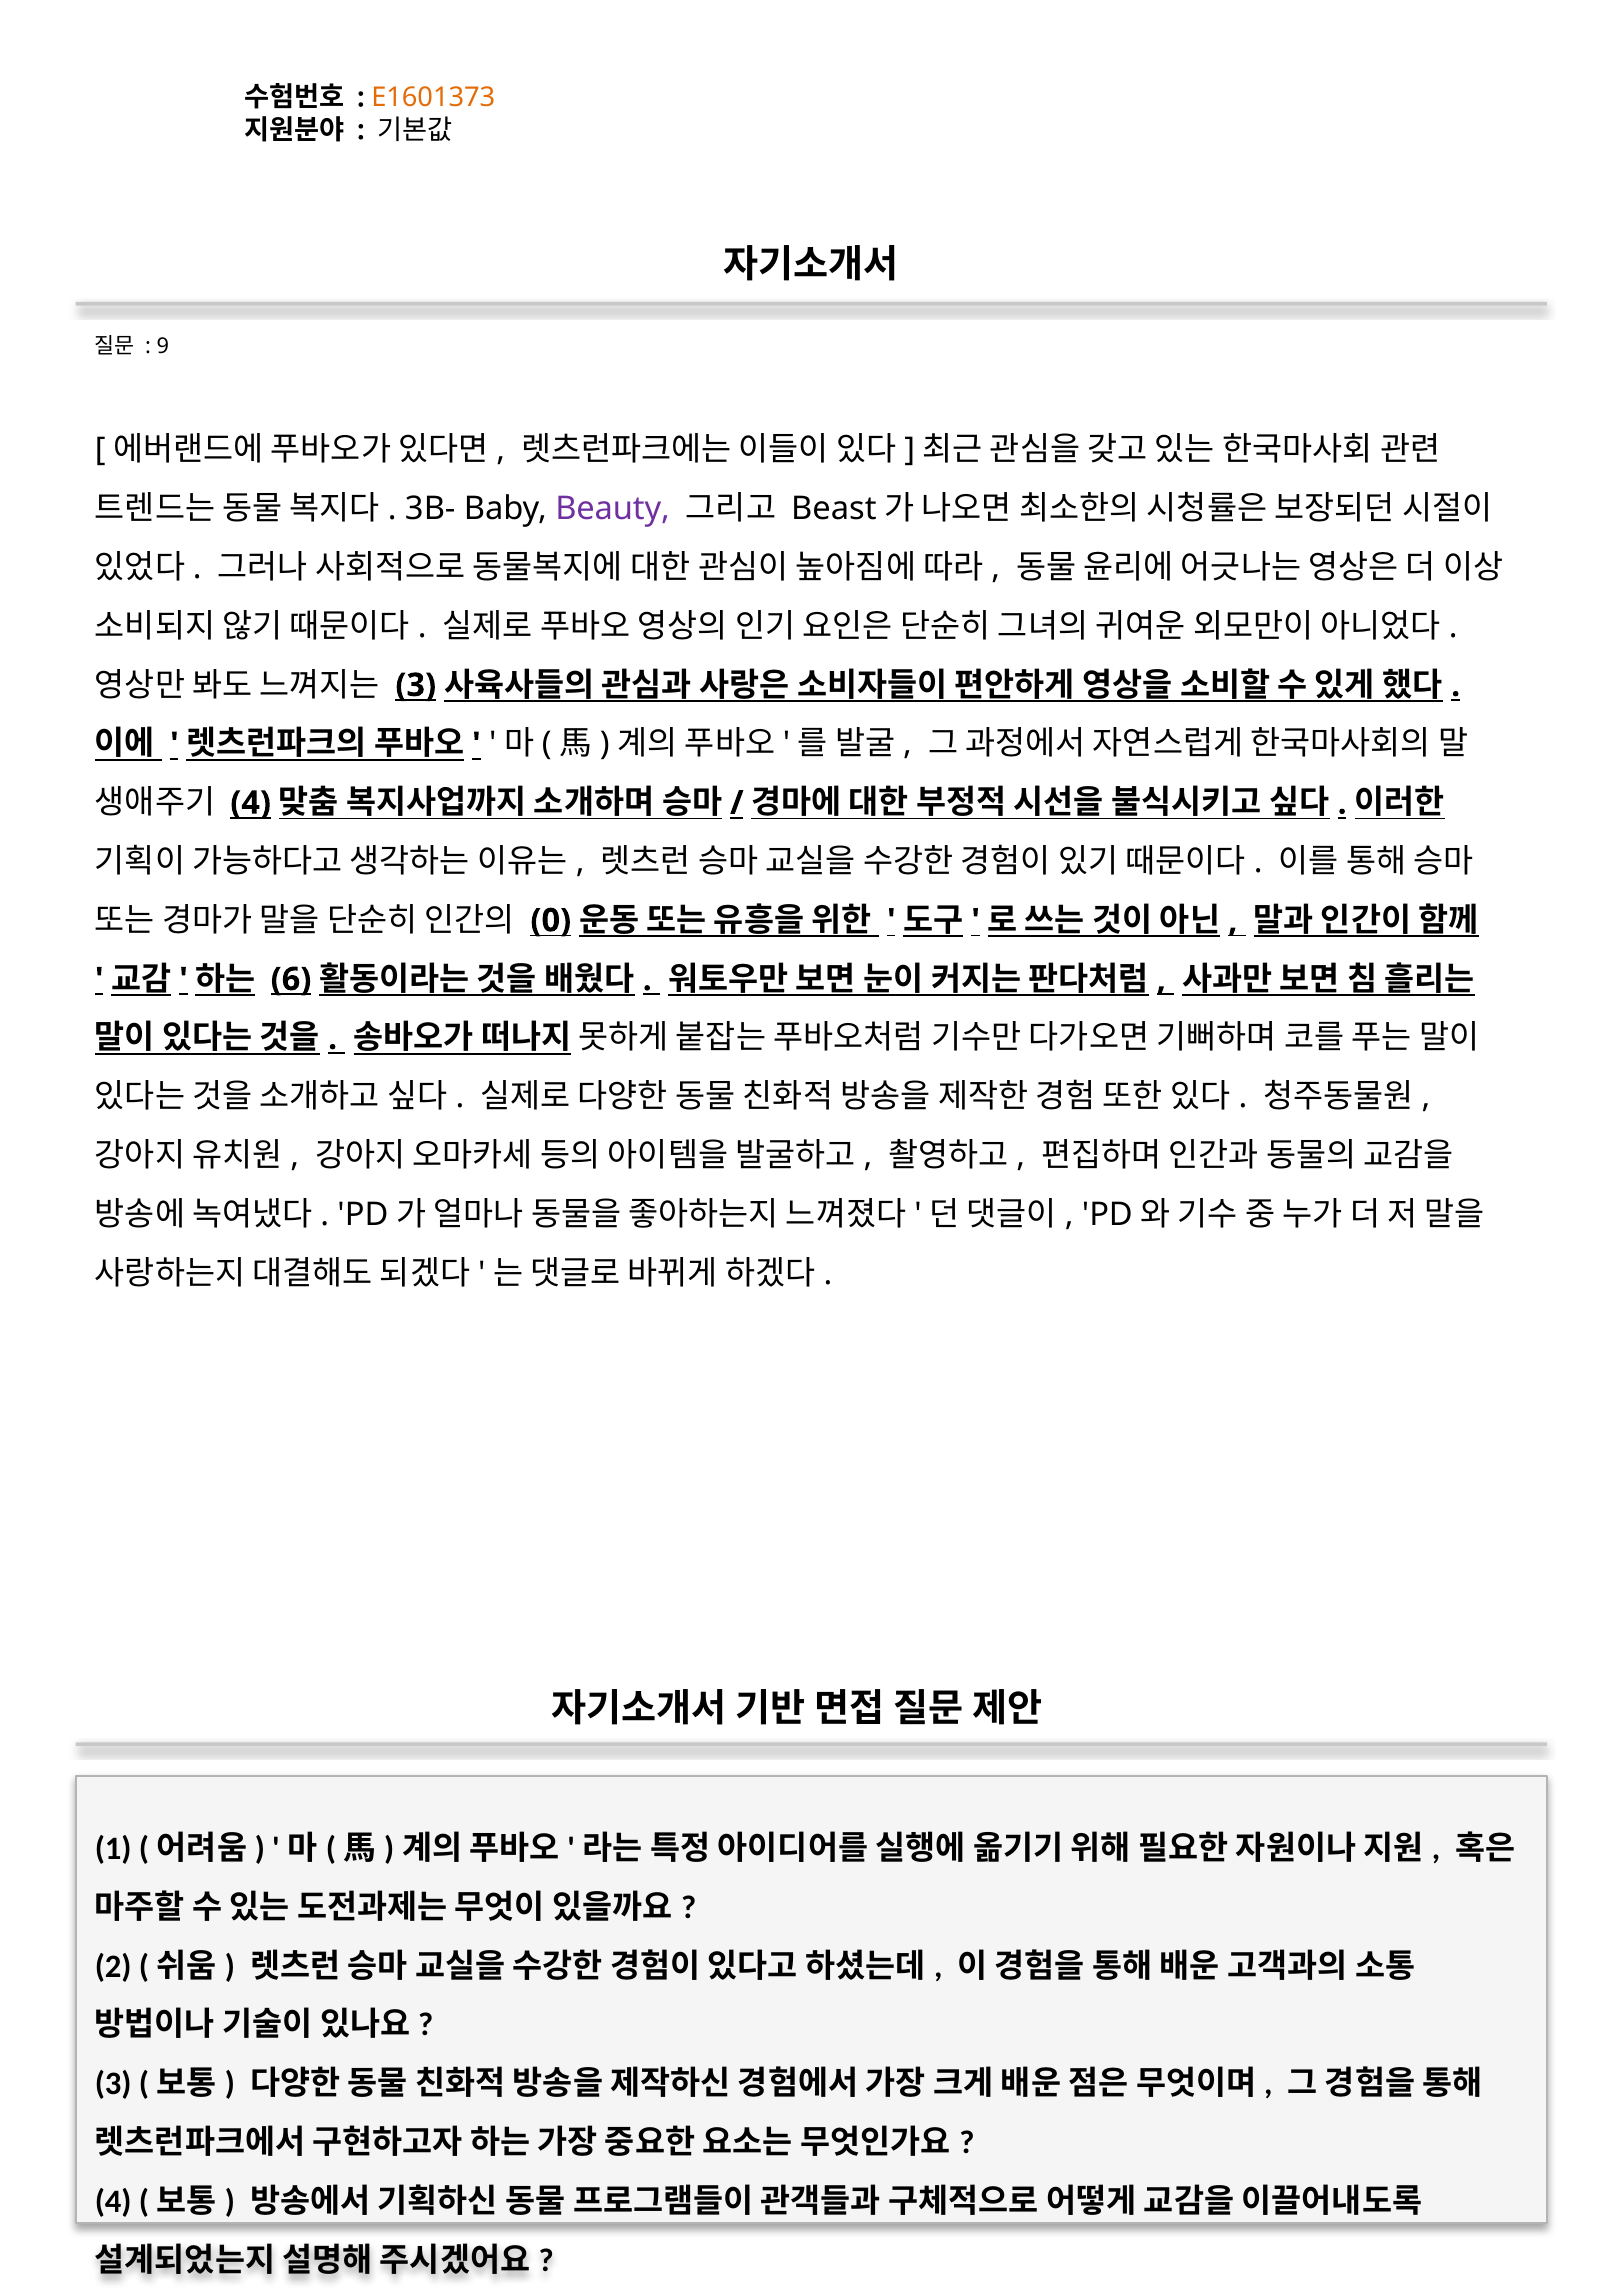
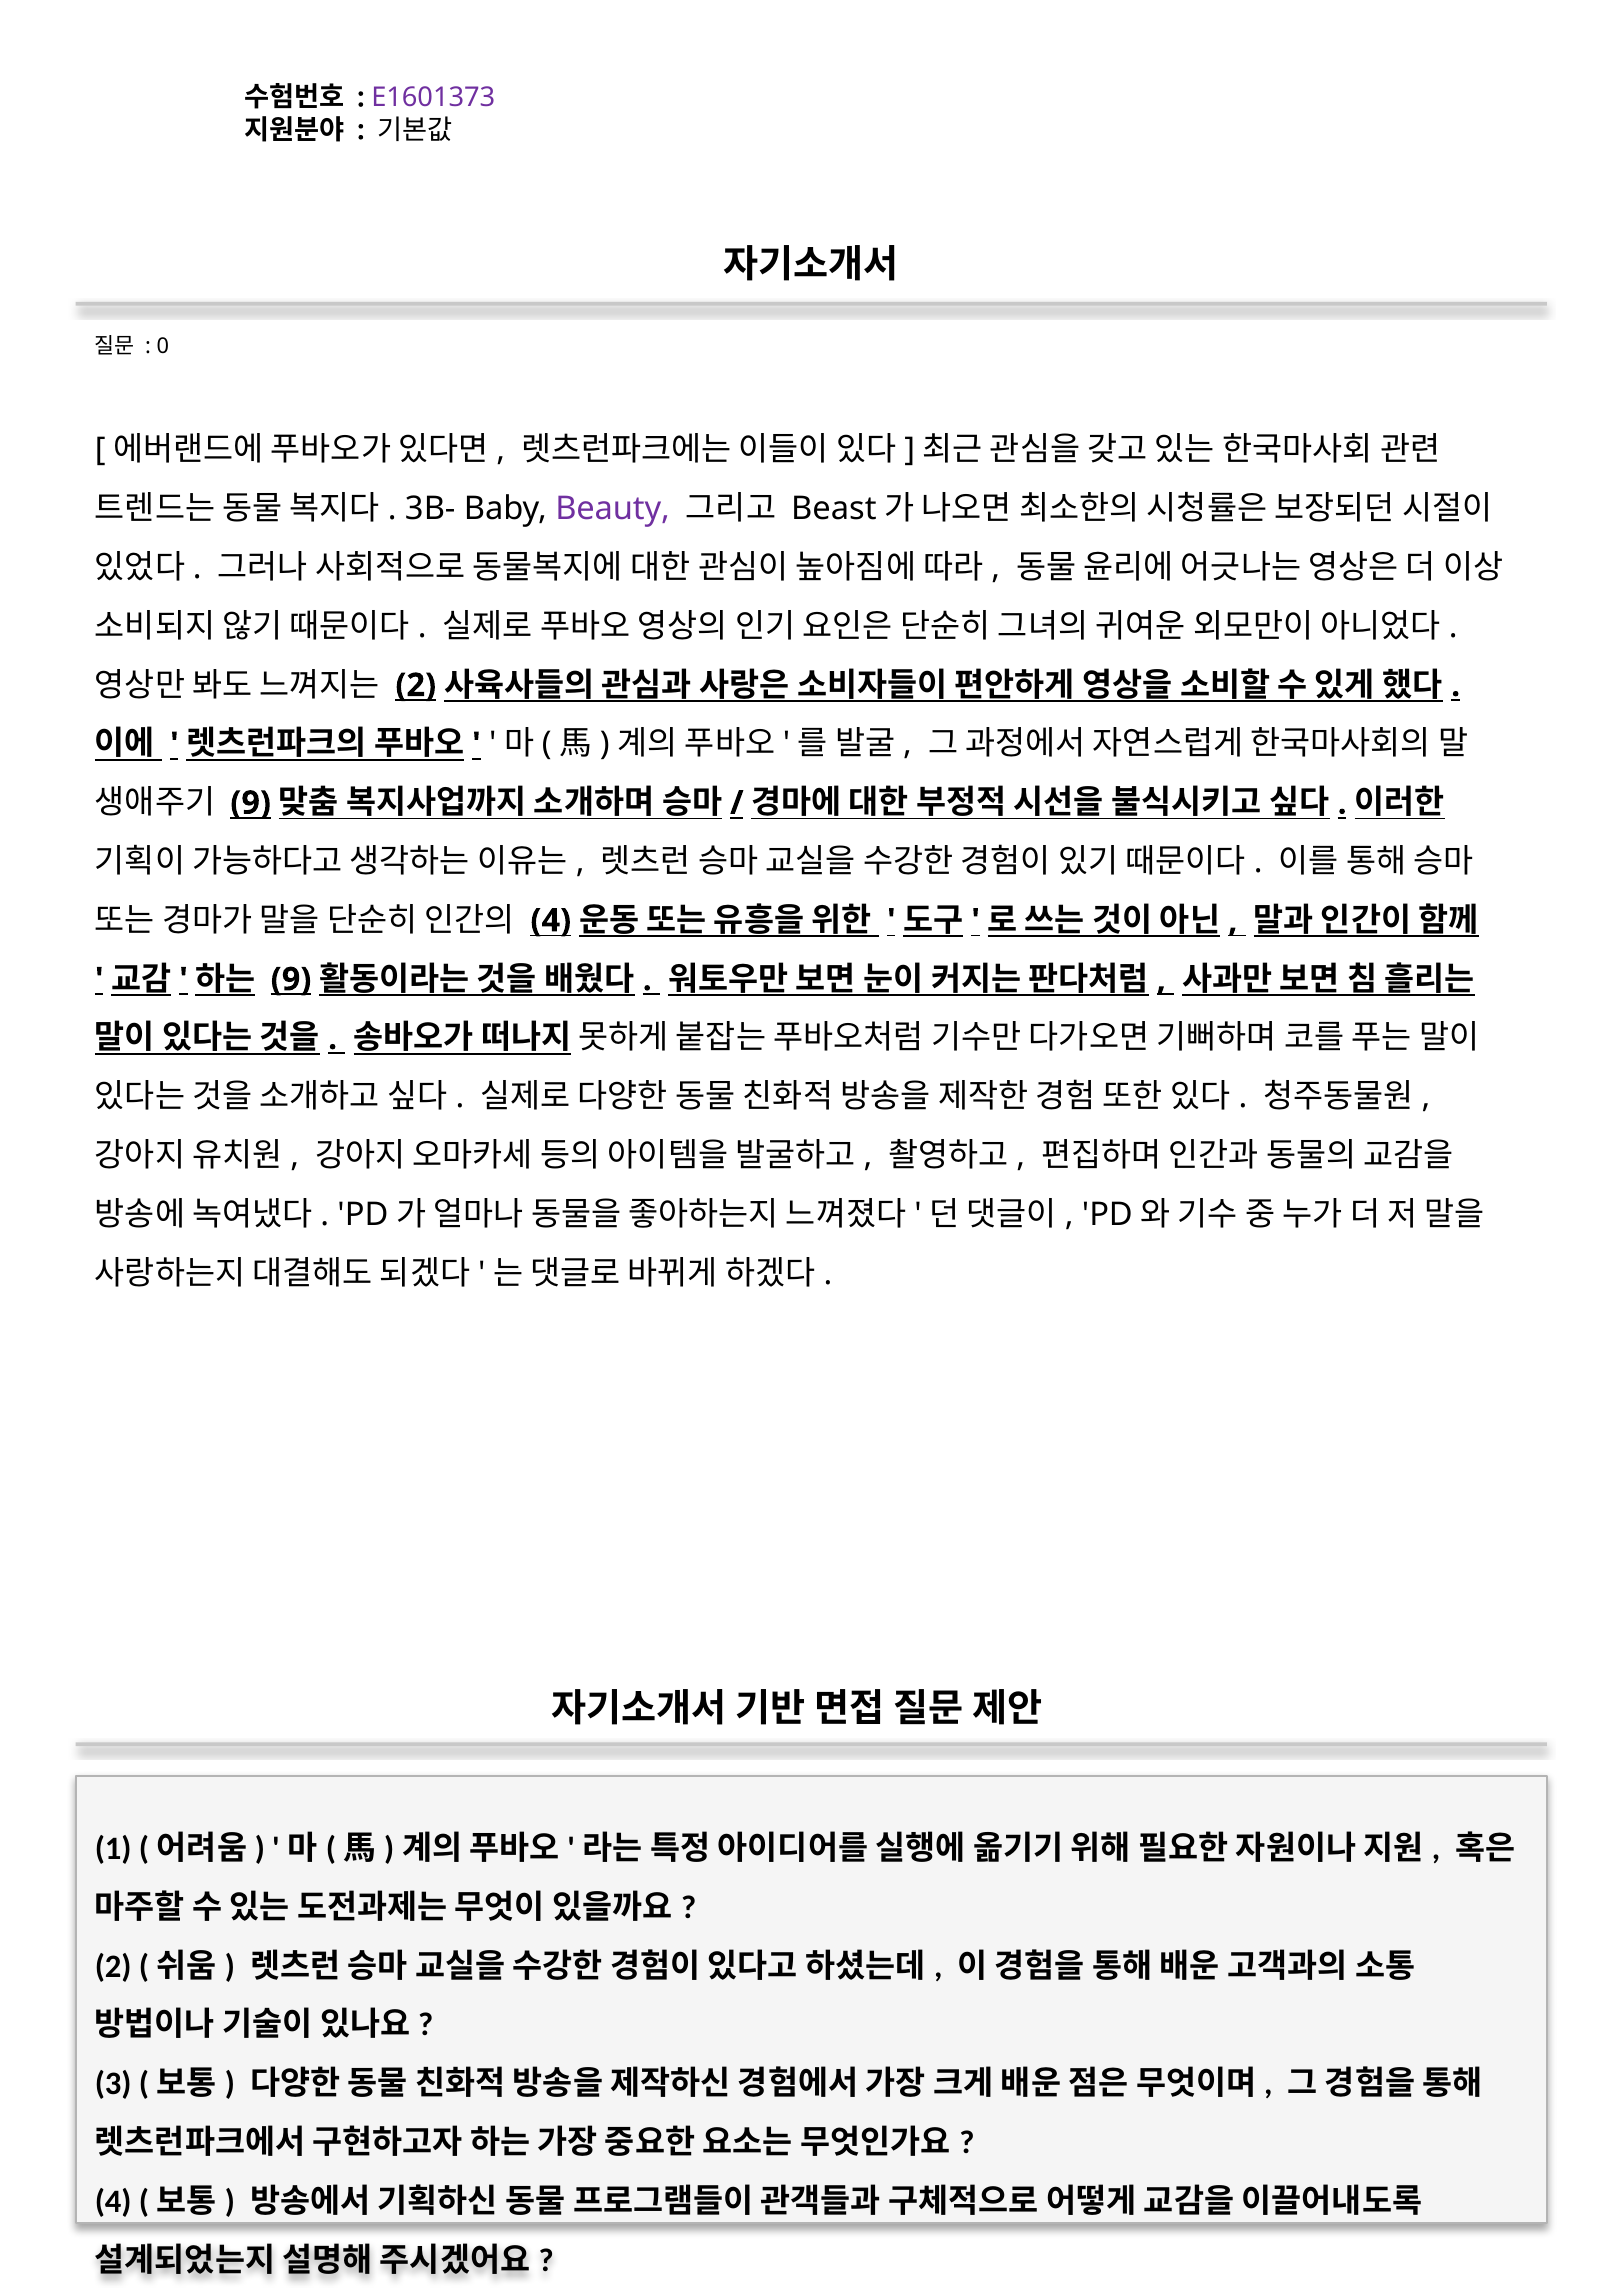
E1601373 colour: orange -> purple
9: 9 -> 0
3 at (416, 686): 3 -> 2
4 at (251, 803): 4 -> 9
0 at (551, 921): 0 -> 4
6 at (291, 980): 6 -> 9
